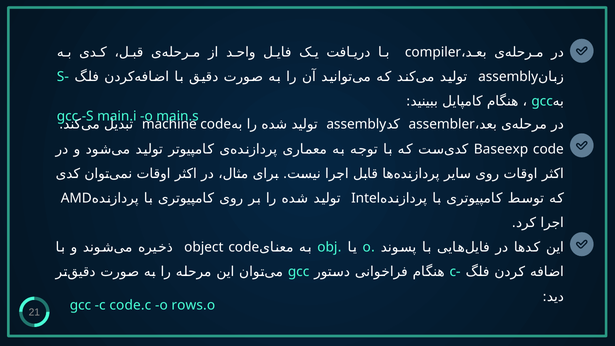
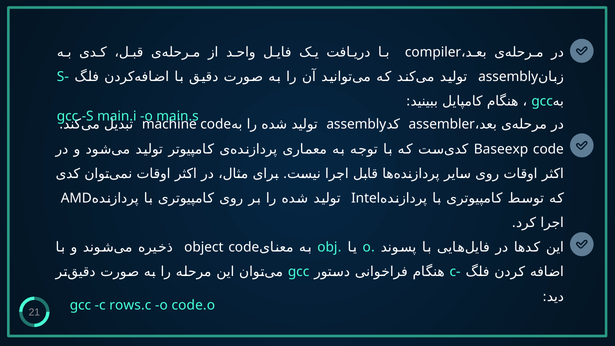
code.c: code.c -> rows.c
rows.o: rows.o -> code.o
